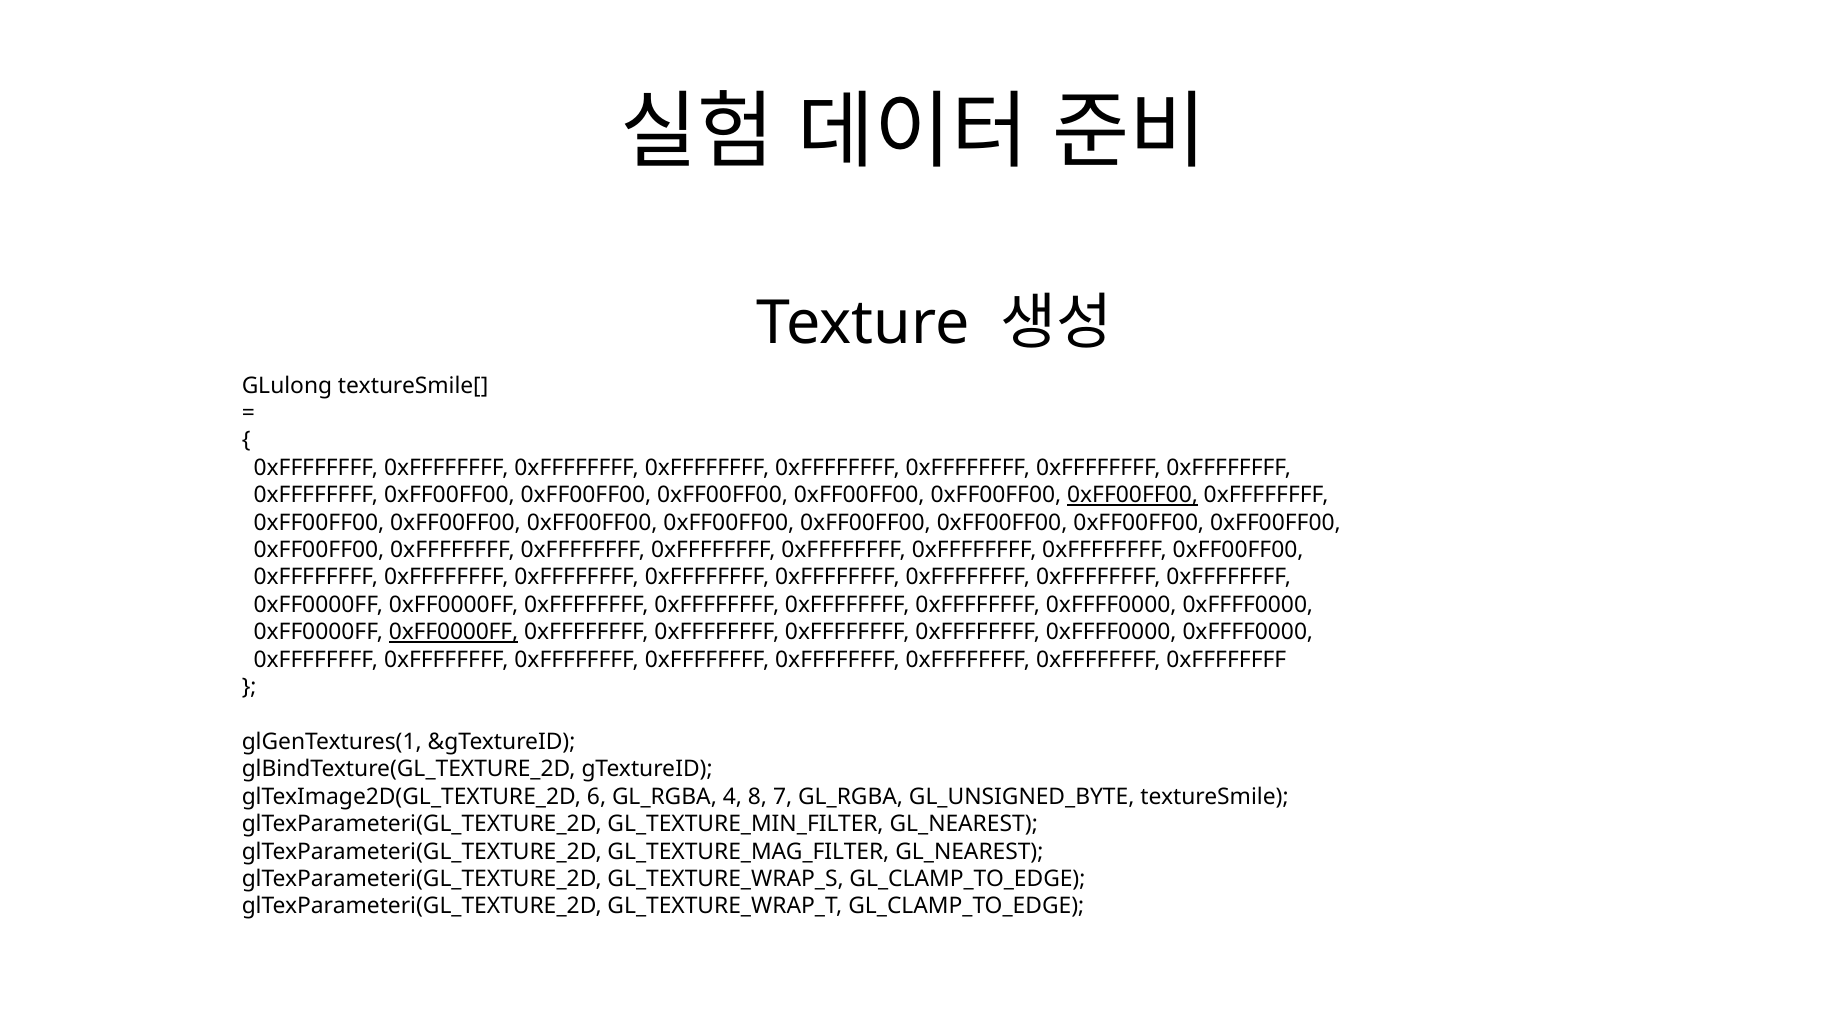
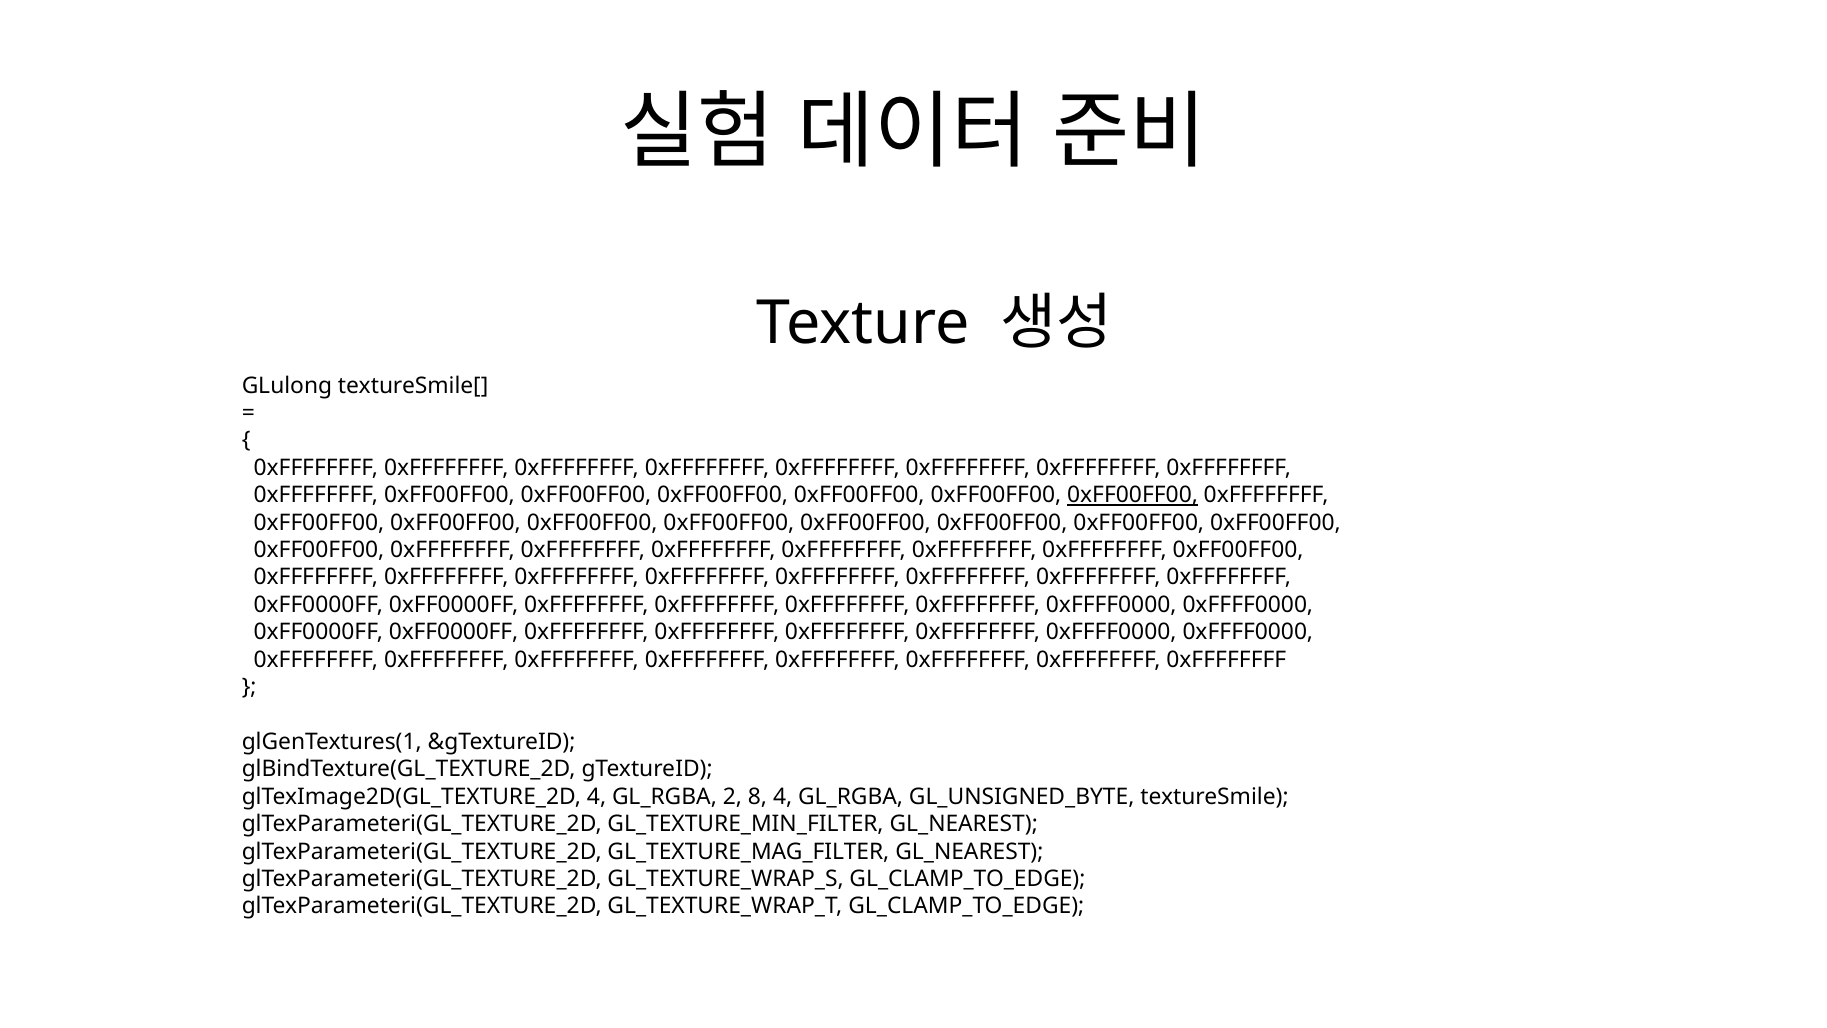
0xFF0000FF at (454, 632) underline: present -> none
glTexImage2D(GL_TEXTURE_2D 6: 6 -> 4
4: 4 -> 2
8 7: 7 -> 4
